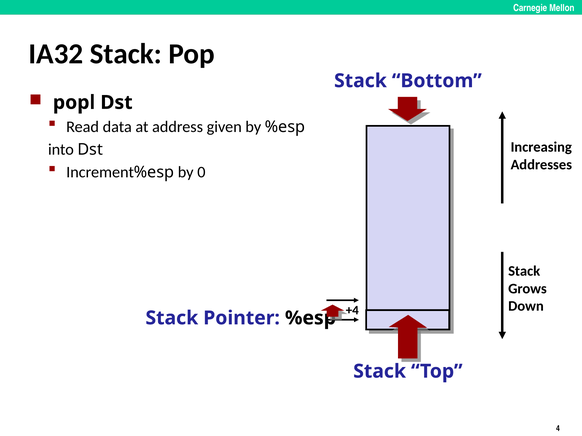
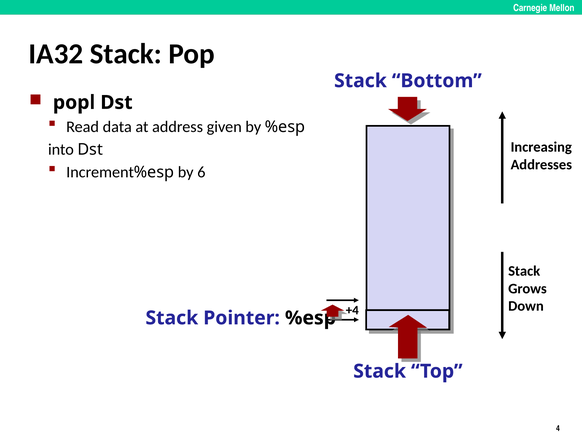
0: 0 -> 6
